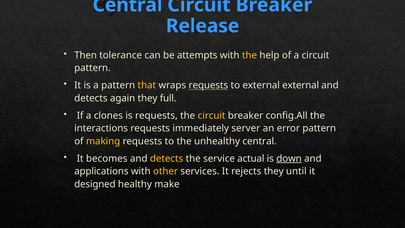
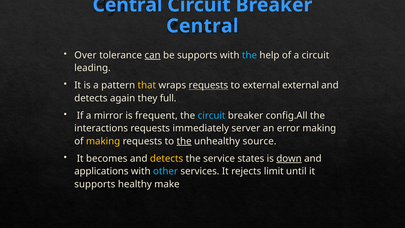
Release at (203, 26): Release -> Central
Then: Then -> Over
can underline: none -> present
be attempts: attempts -> supports
the at (249, 55) colour: yellow -> light blue
pattern at (92, 68): pattern -> leading
clones: clones -> mirror
is requests: requests -> frequent
circuit at (212, 115) colour: yellow -> light blue
error pattern: pattern -> making
the at (184, 141) underline: none -> present
unhealthy central: central -> source
actual: actual -> states
other colour: yellow -> light blue
rejects they: they -> limit
designed at (95, 184): designed -> supports
